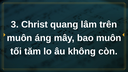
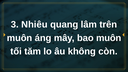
Christ: Christ -> Nhiêu
